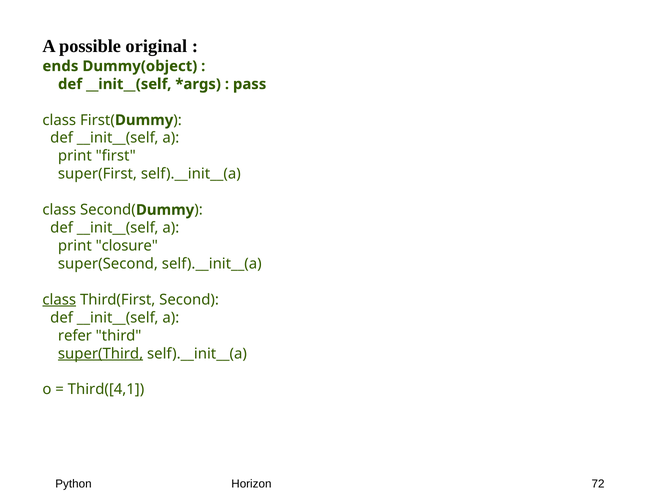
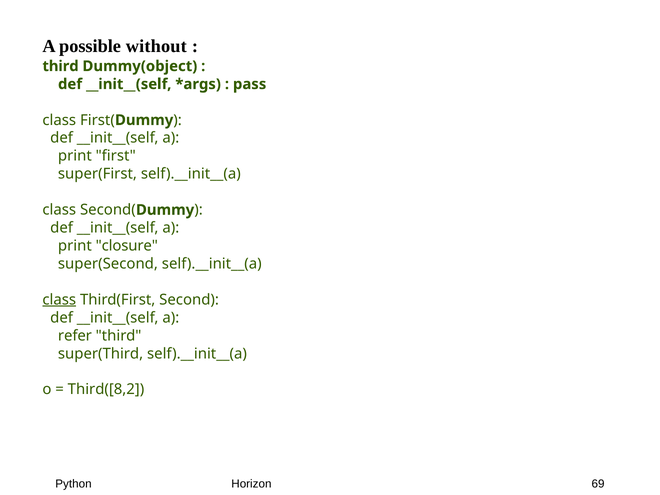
original: original -> without
ends at (60, 66): ends -> third
super(Third underline: present -> none
Third([4,1: Third([4,1 -> Third([8,2
72: 72 -> 69
